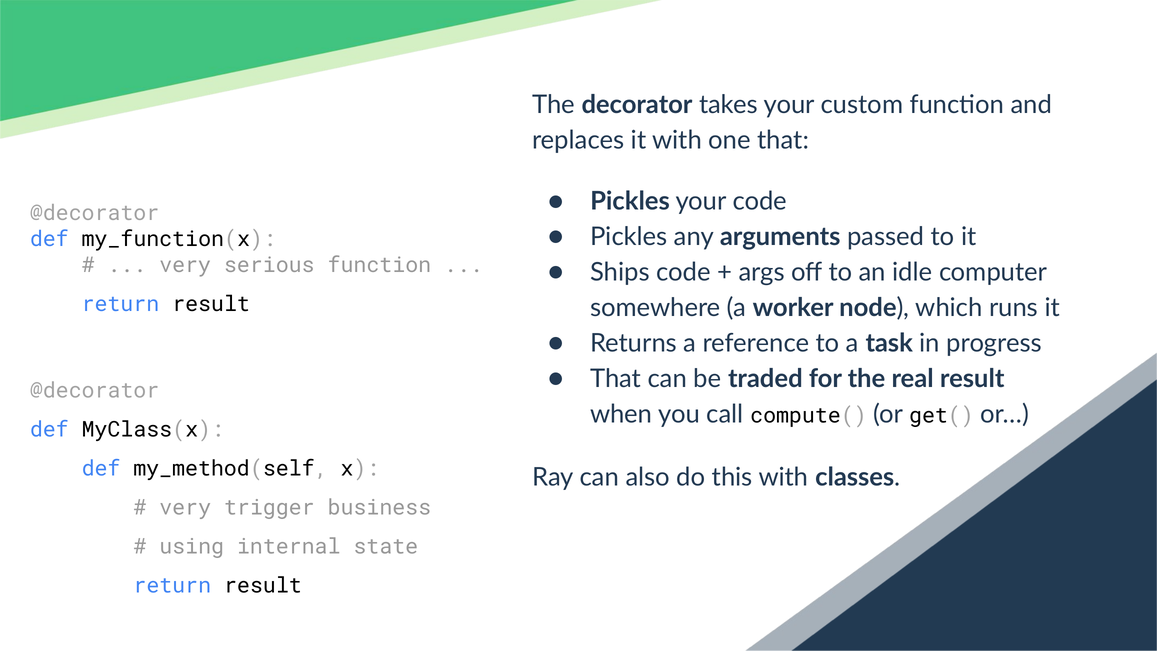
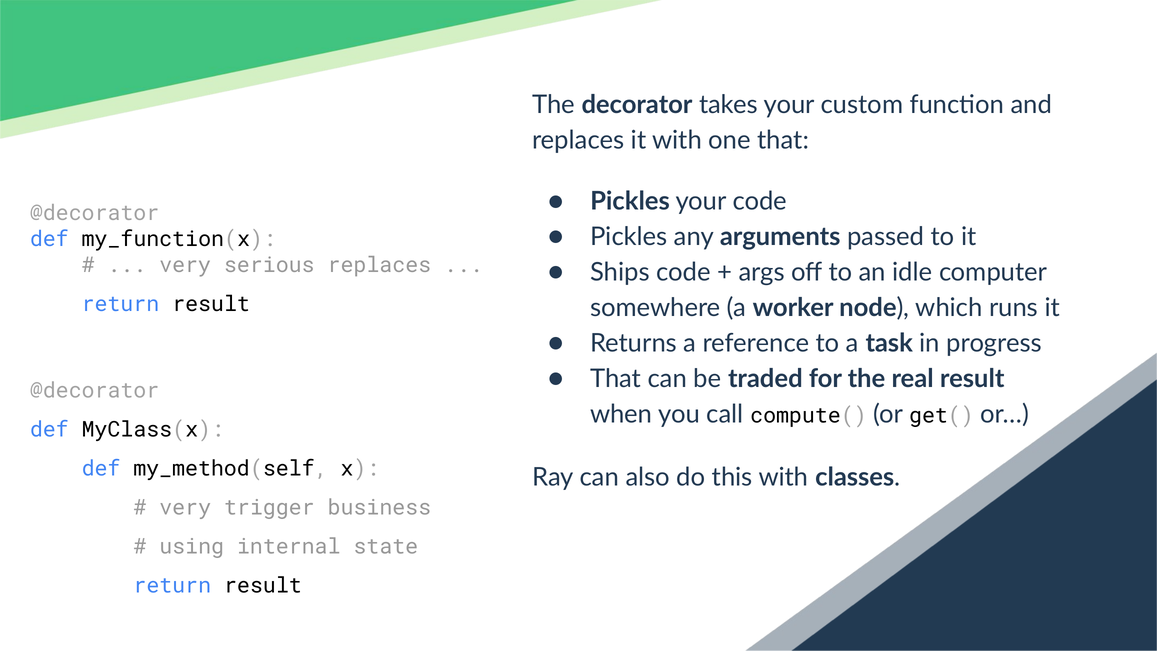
serious function: function -> replaces
